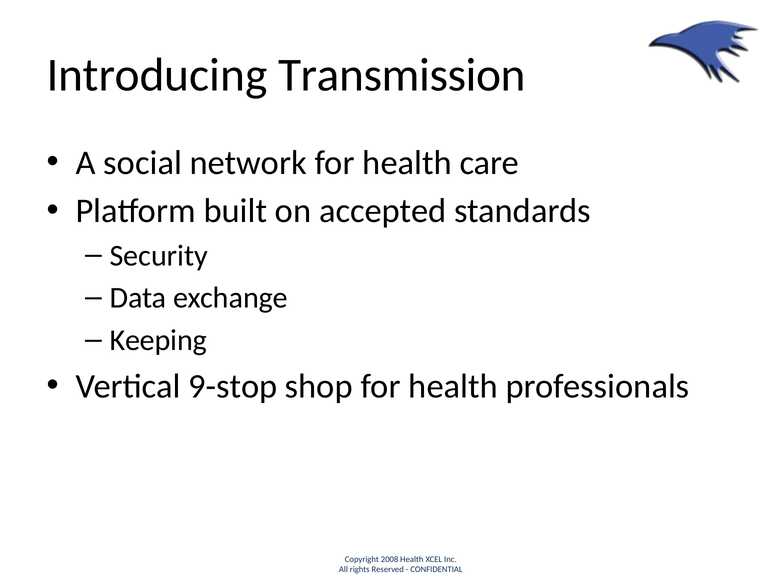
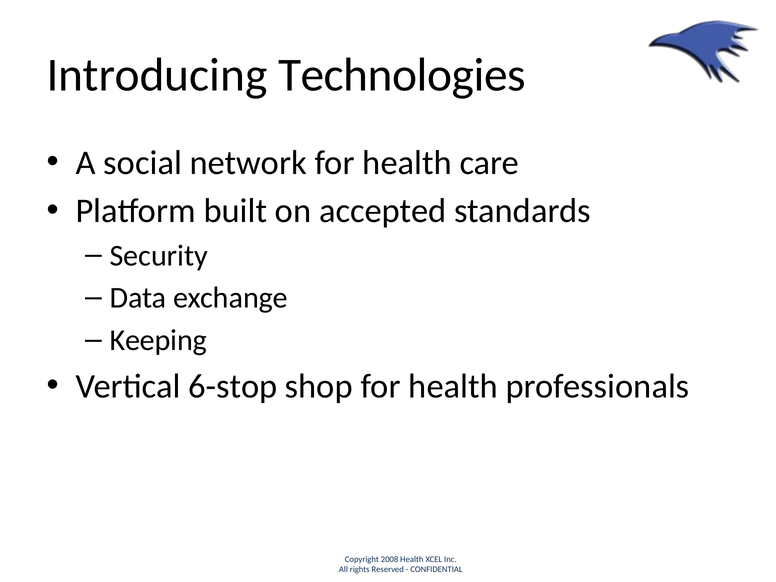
Transmission: Transmission -> Technologies
9-stop: 9-stop -> 6-stop
